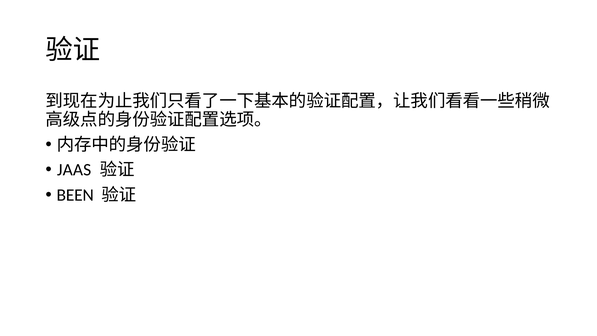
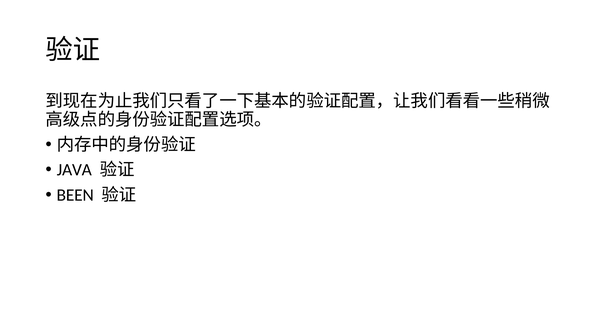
JAAS: JAAS -> JAVA
